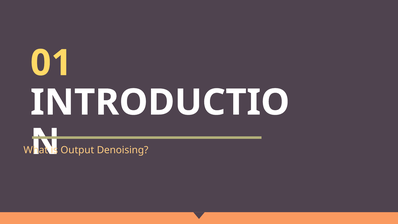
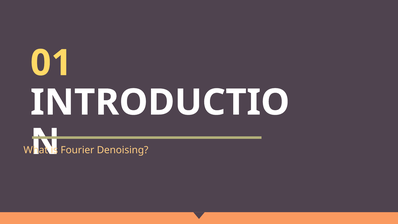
Output: Output -> Fourier
